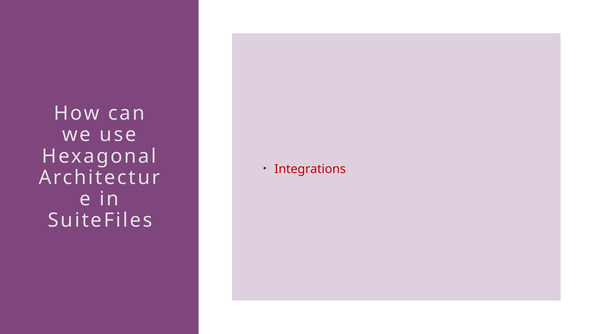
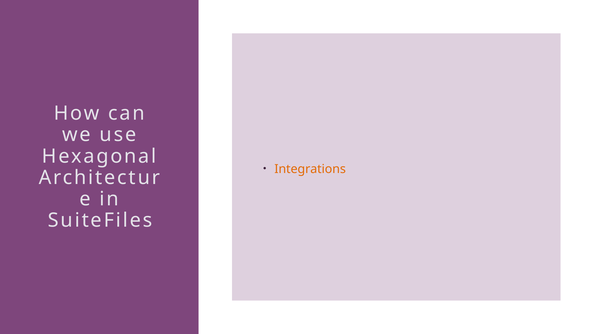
Integrations colour: red -> orange
